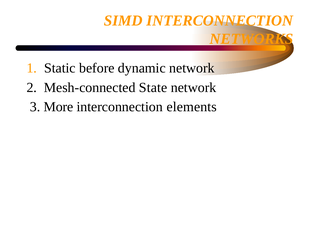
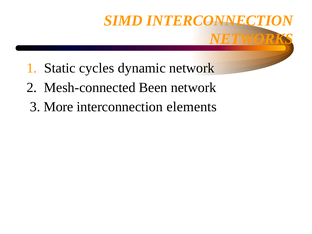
before: before -> cycles
State: State -> Been
